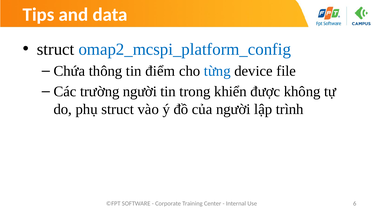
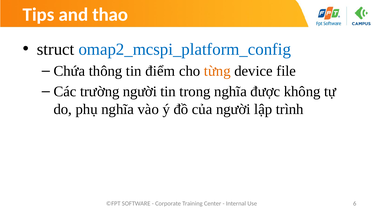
data: data -> thao
từng colour: blue -> orange
trong khiển: khiển -> nghĩa
phụ struct: struct -> nghĩa
